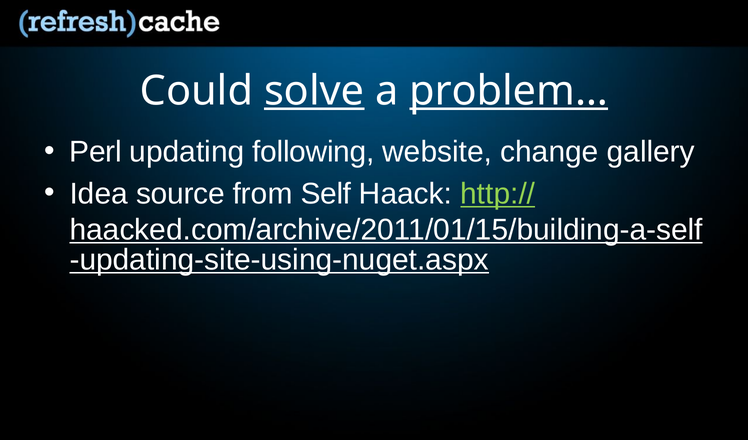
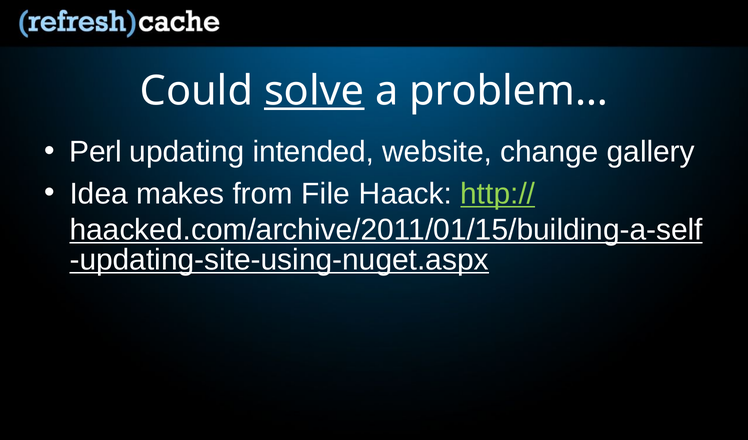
problem… underline: present -> none
following: following -> intended
source: source -> makes
Self: Self -> File
